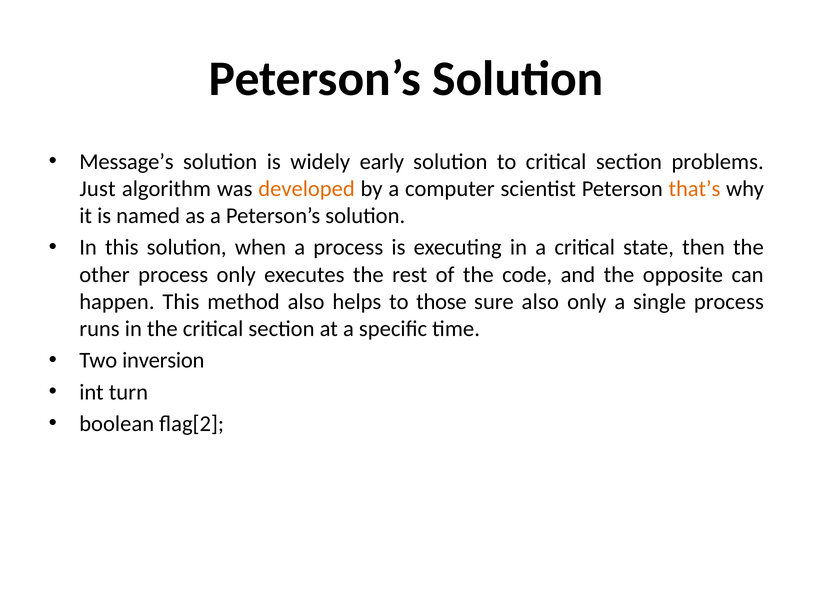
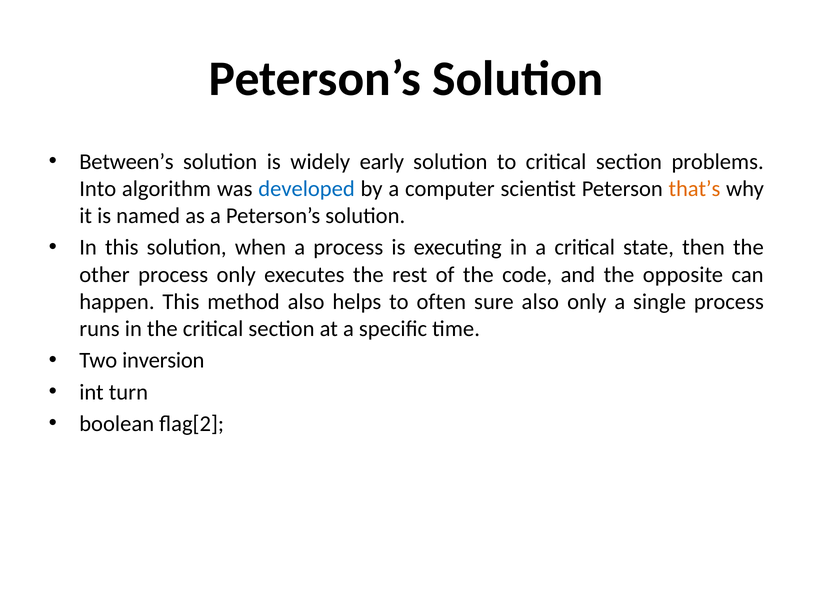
Message’s: Message’s -> Between’s
Just: Just -> Into
developed colour: orange -> blue
those: those -> often
